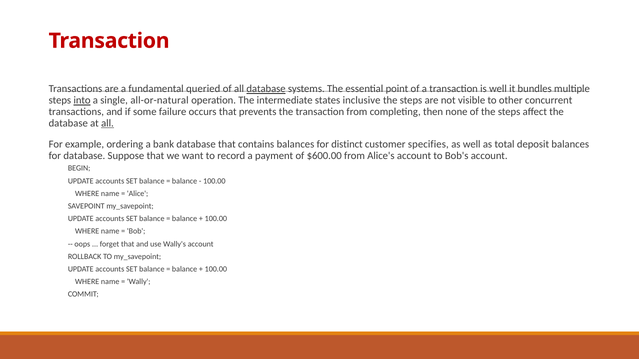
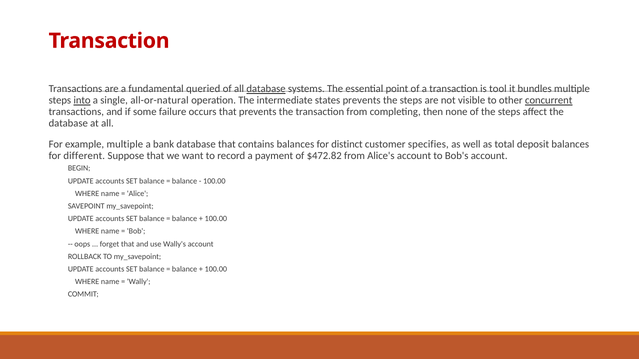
is well: well -> tool
states inclusive: inclusive -> prevents
concurrent underline: none -> present
all at (107, 123) underline: present -> none
example ordering: ordering -> multiple
for database: database -> different
$600.00: $600.00 -> $472.82
